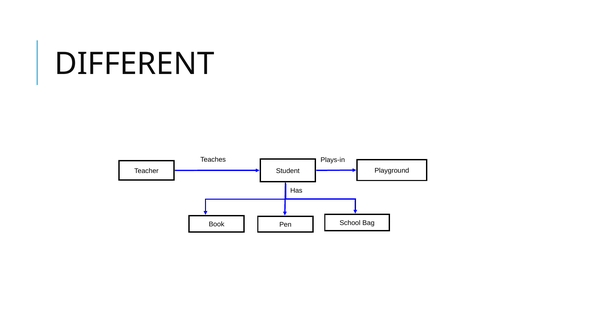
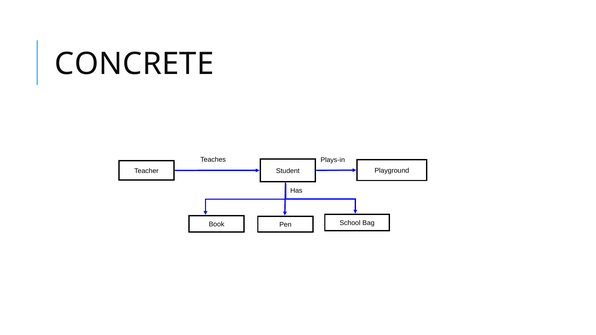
DIFFERENT: DIFFERENT -> CONCRETE
